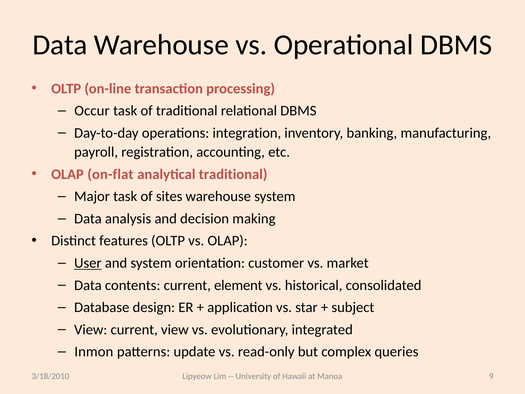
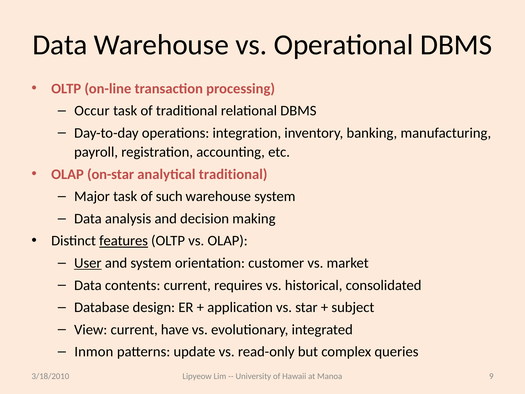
on-flat: on-flat -> on-star
sites: sites -> such
features underline: none -> present
element: element -> requires
current view: view -> have
